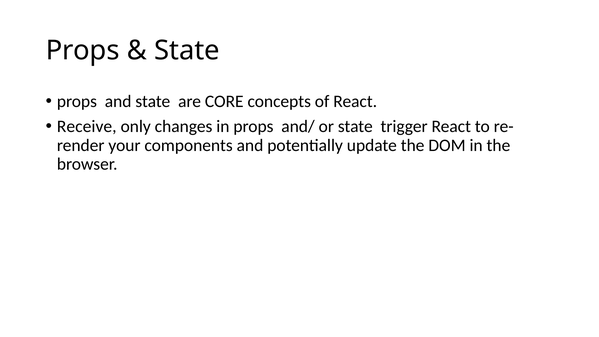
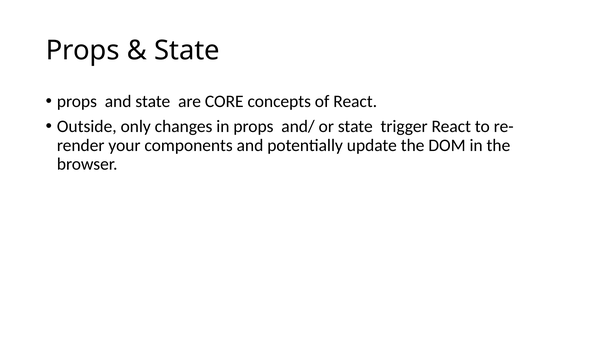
Receive: Receive -> Outside
